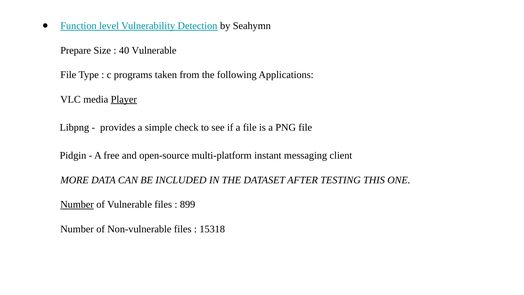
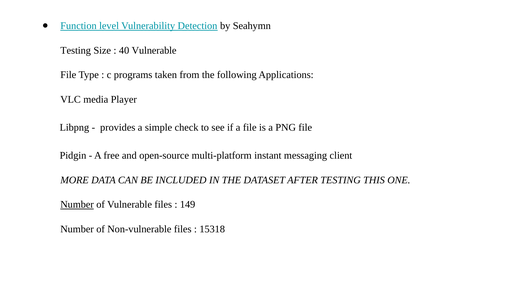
Prepare at (76, 50): Prepare -> Testing
Player underline: present -> none
899: 899 -> 149
